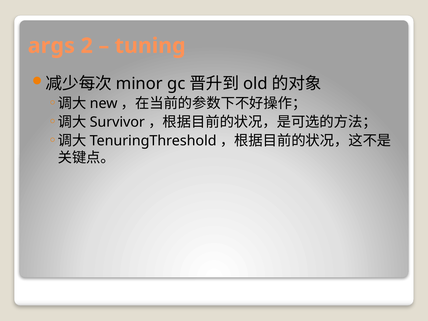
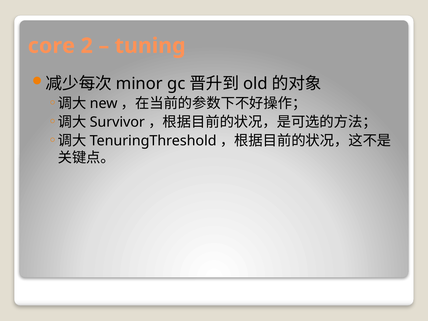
args: args -> core
